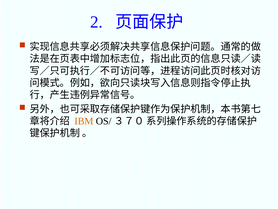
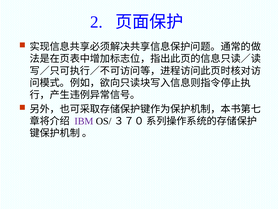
IBM colour: orange -> purple
